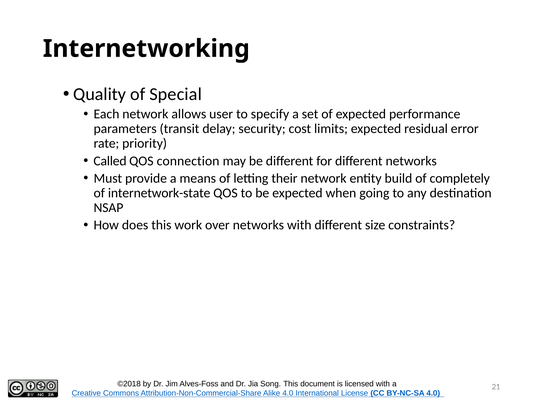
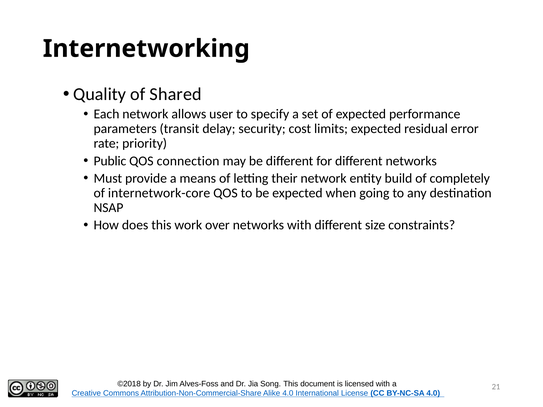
Special: Special -> Shared
Called: Called -> Public
internetwork-state: internetwork-state -> internetwork-core
